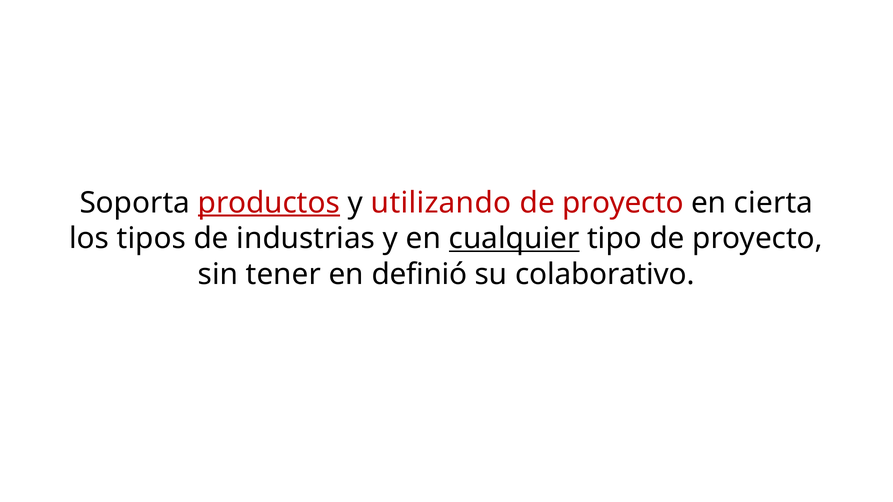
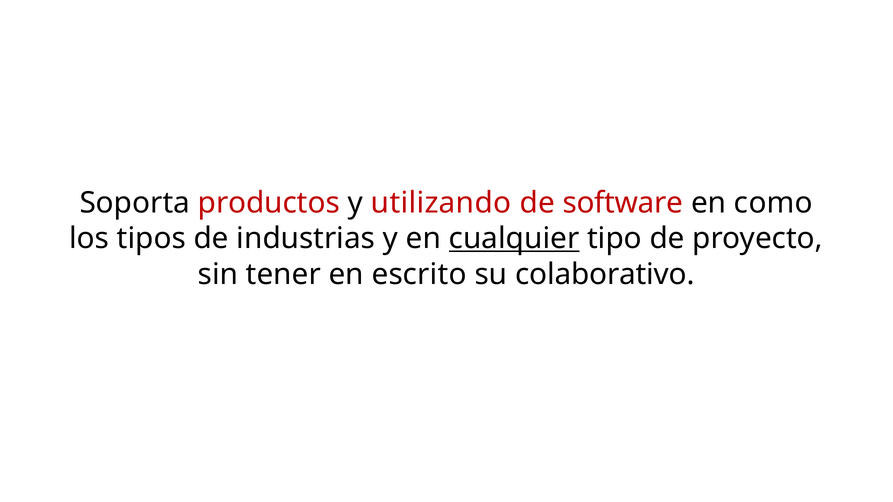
productos underline: present -> none
proyecto at (623, 203): proyecto -> software
cierta: cierta -> como
definió: definió -> escrito
